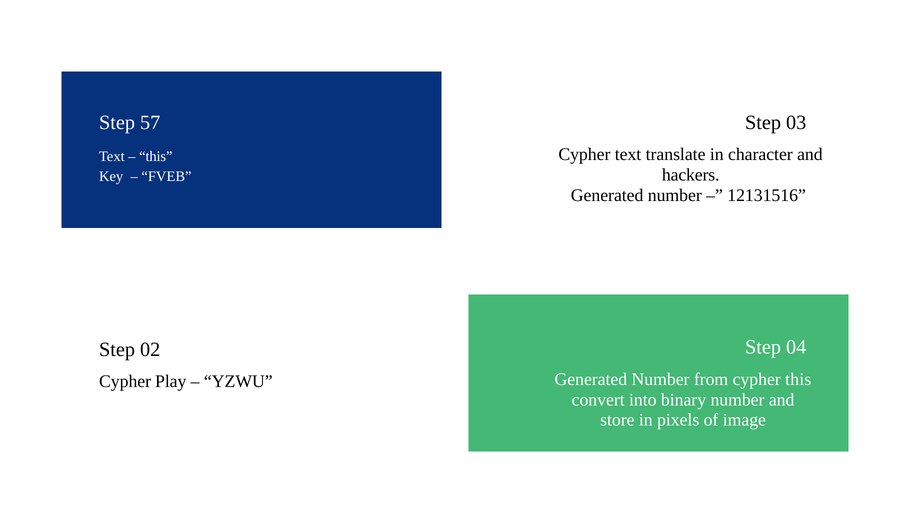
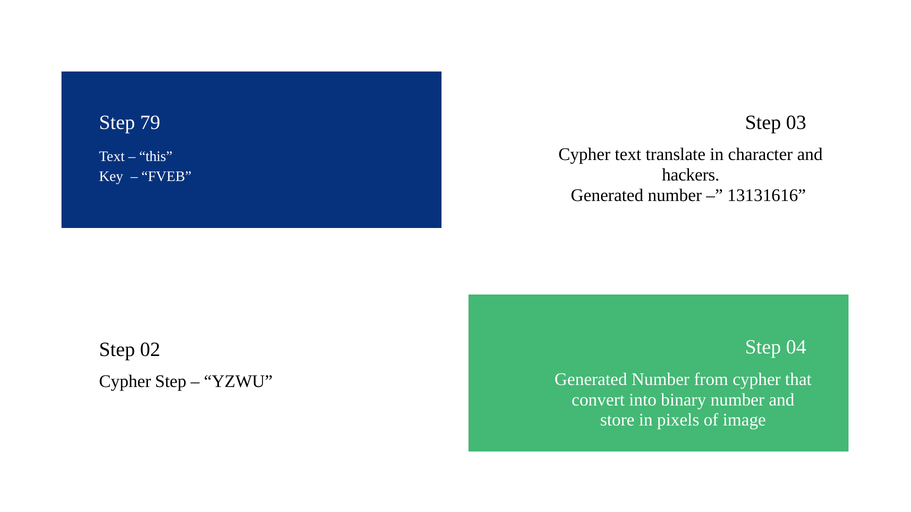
57: 57 -> 79
12131516: 12131516 -> 13131616
cypher this: this -> that
Cypher Play: Play -> Step
